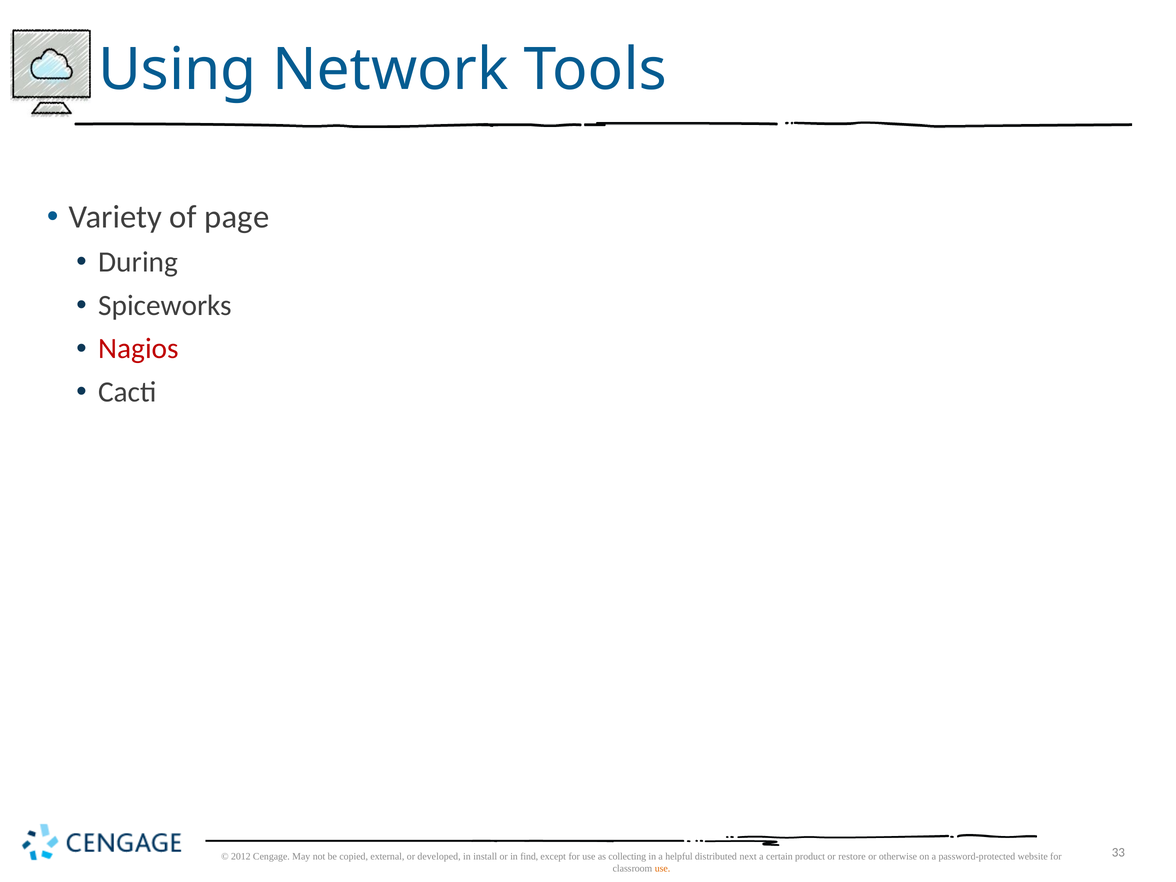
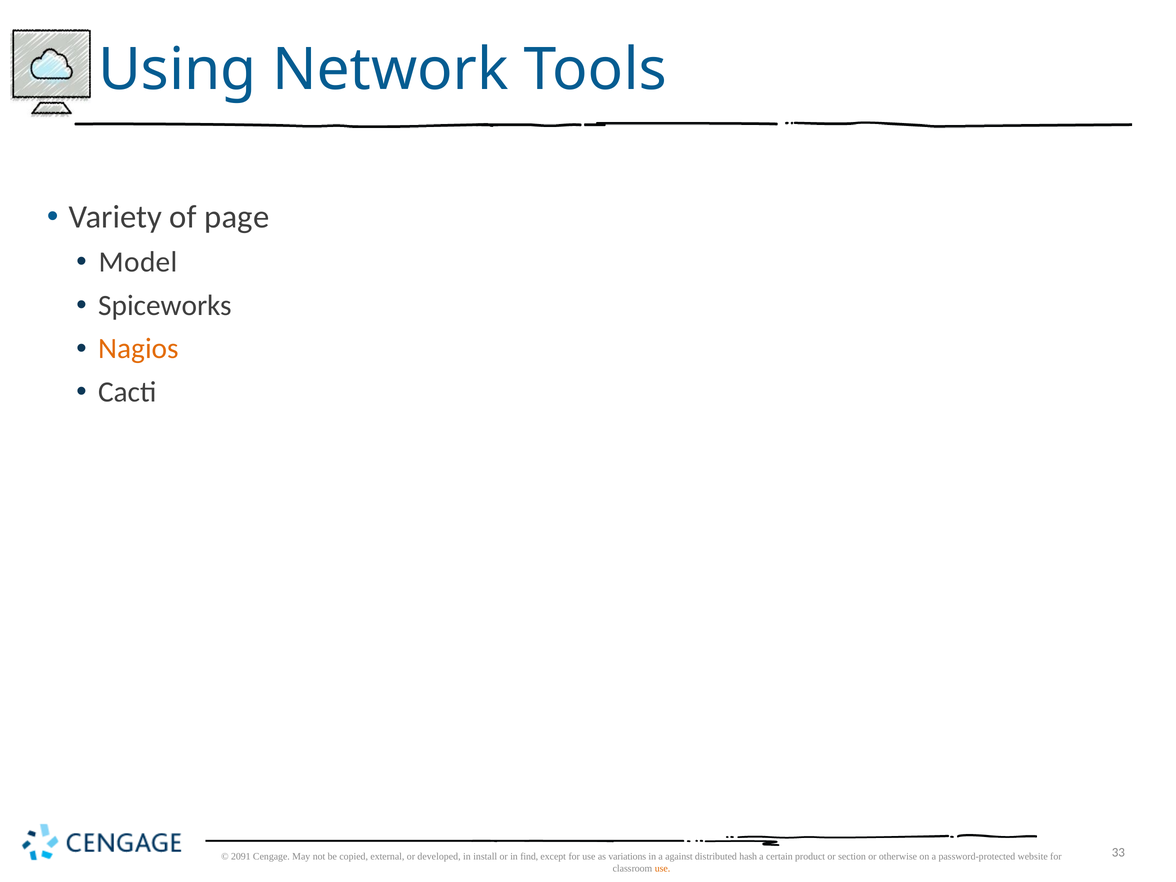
During: During -> Model
Nagios colour: red -> orange
2012: 2012 -> 2091
collecting: collecting -> variations
helpful: helpful -> against
next: next -> hash
restore: restore -> section
